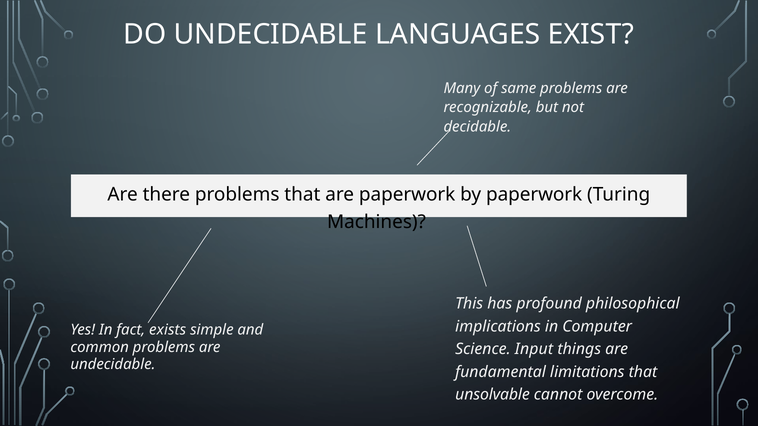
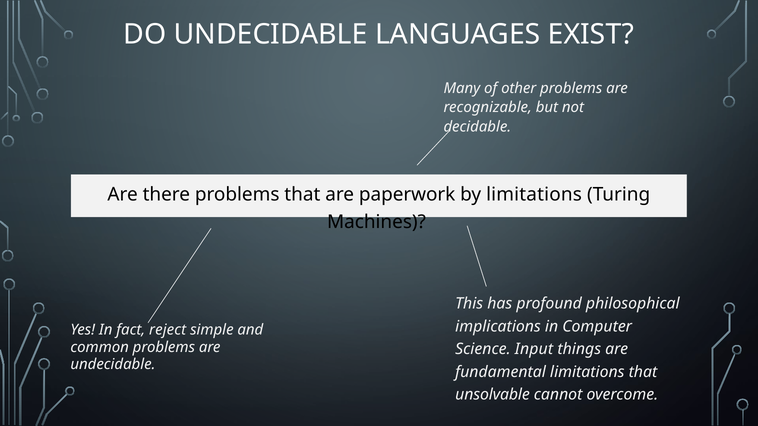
same: same -> other
by paperwork: paperwork -> limitations
exists: exists -> reject
